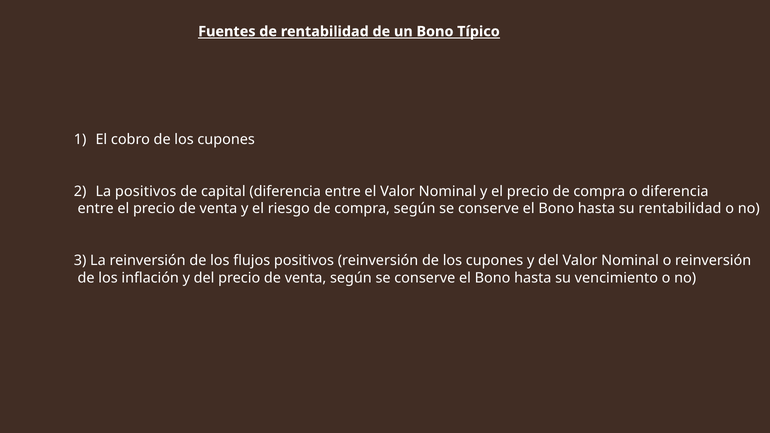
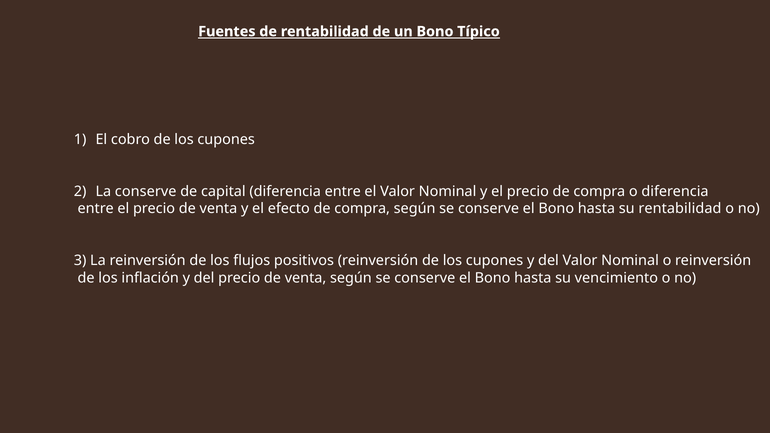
La positivos: positivos -> conserve
riesgo: riesgo -> efecto
